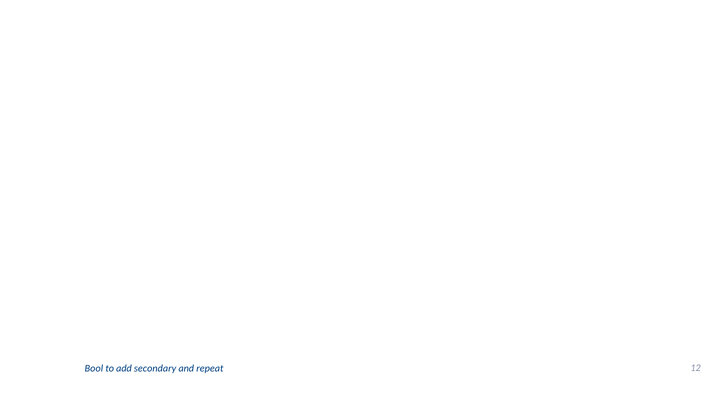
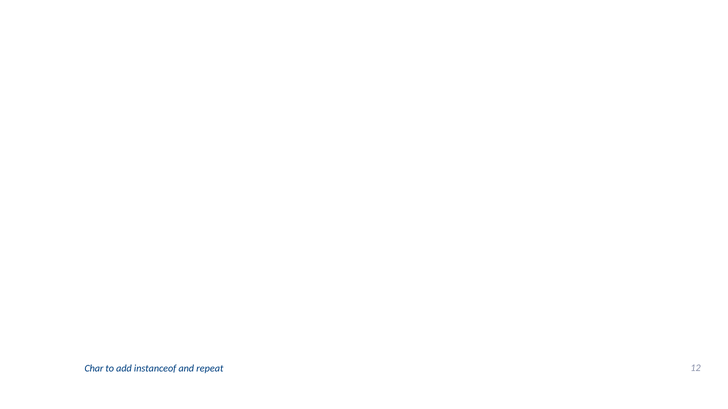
Bool: Bool -> Char
secondary: secondary -> instanceof
